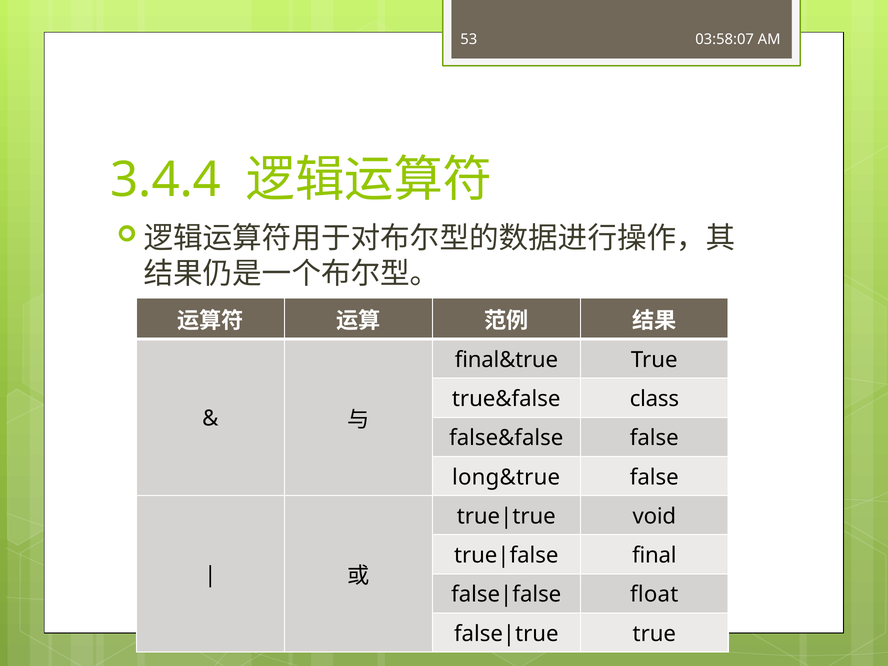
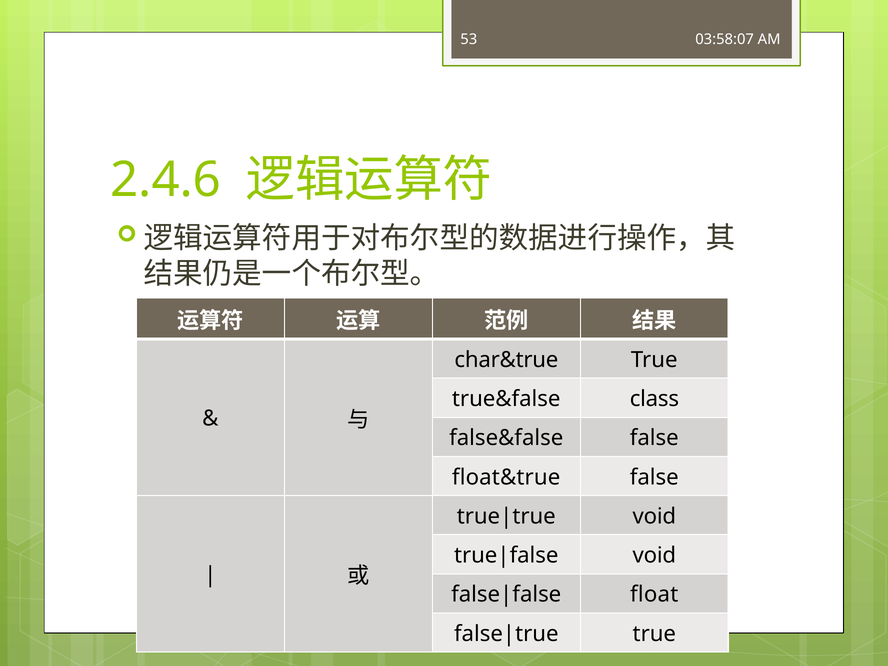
3.4.4: 3.4.4 -> 2.4.6
final&true: final&true -> char&true
long&true: long&true -> float&true
final at (654, 555): final -> void
